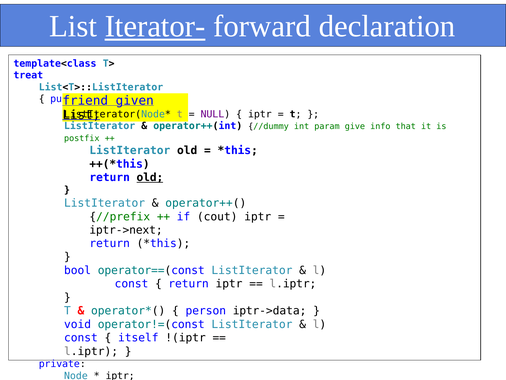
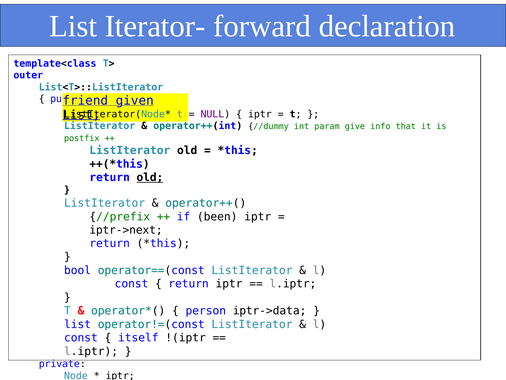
Iterator- underline: present -> none
treat: treat -> outer
cout: cout -> been
void at (78, 324): void -> list
